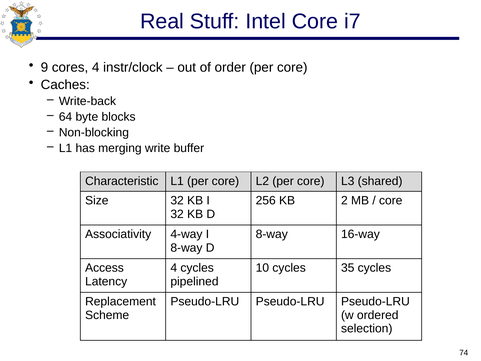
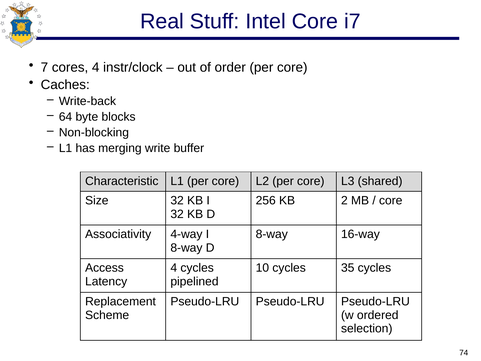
9: 9 -> 7
